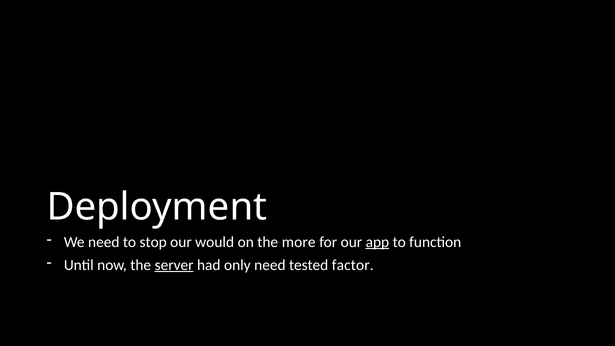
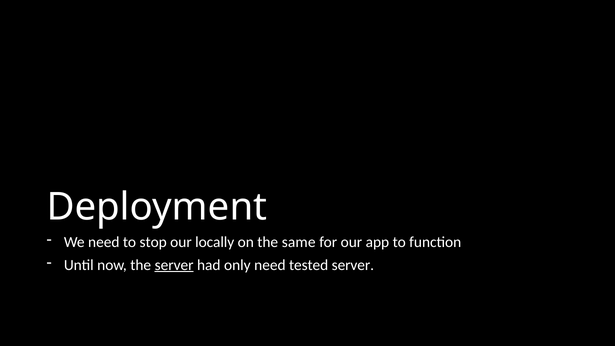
would: would -> locally
more: more -> same
app underline: present -> none
tested factor: factor -> server
